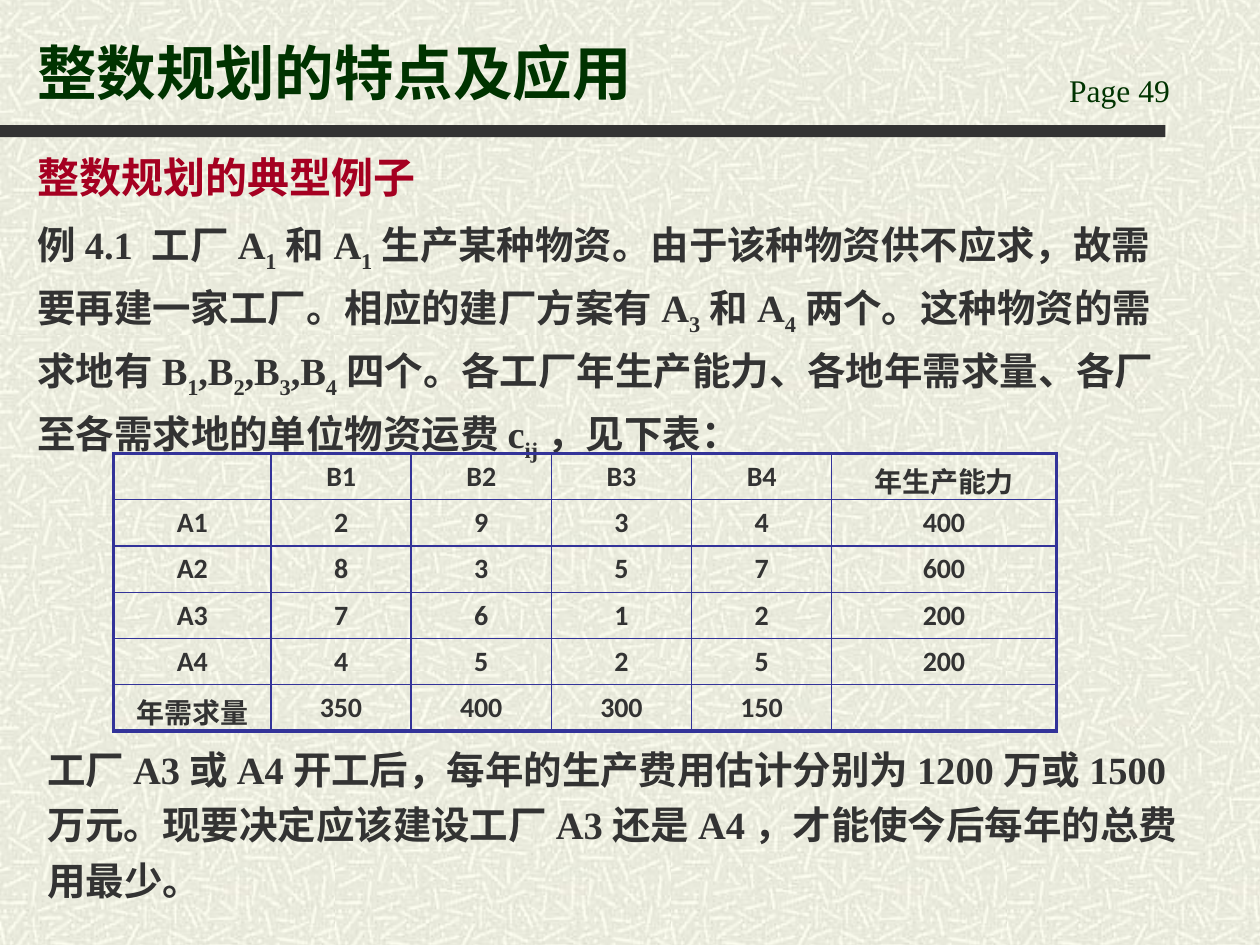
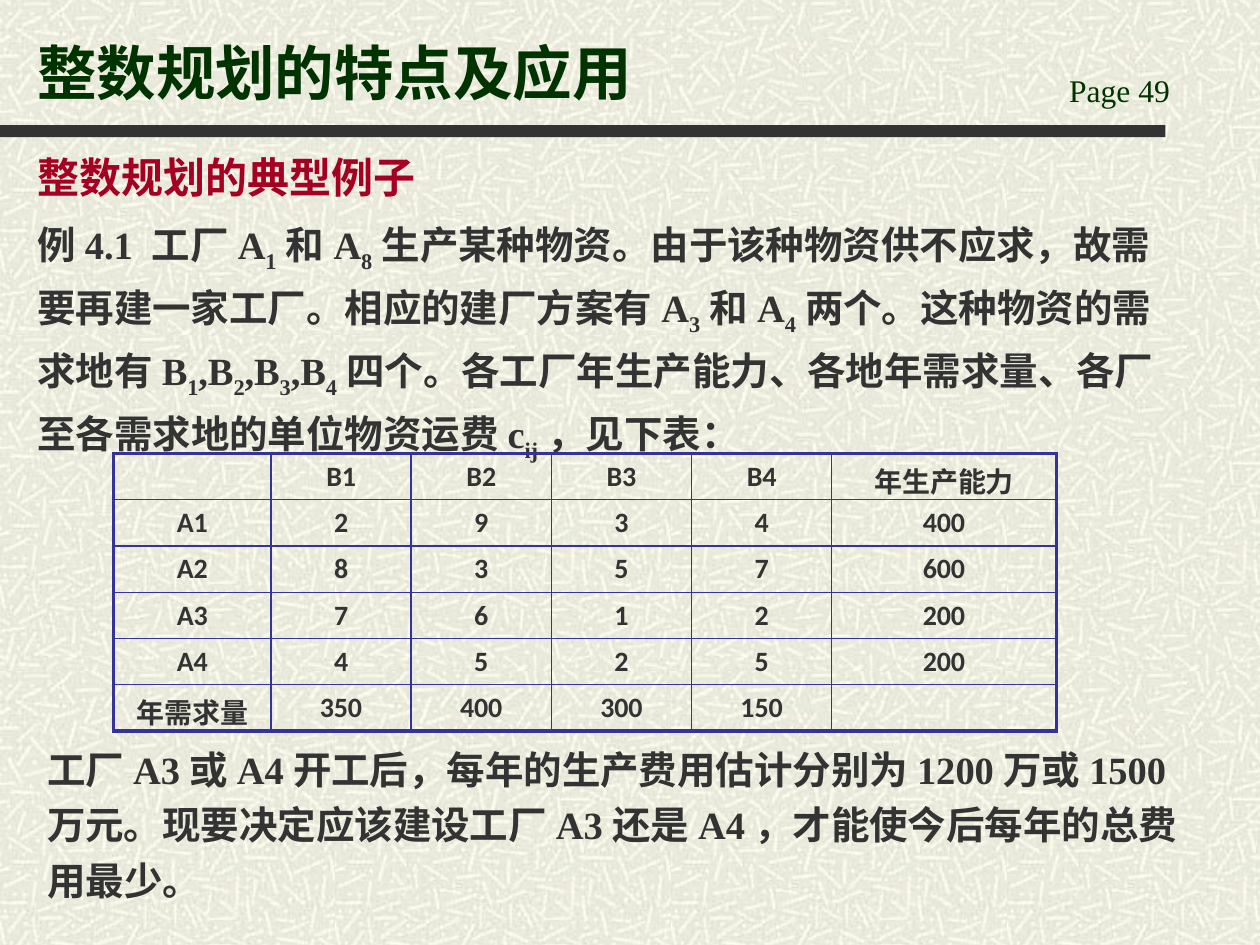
1 at (367, 262): 1 -> 8
